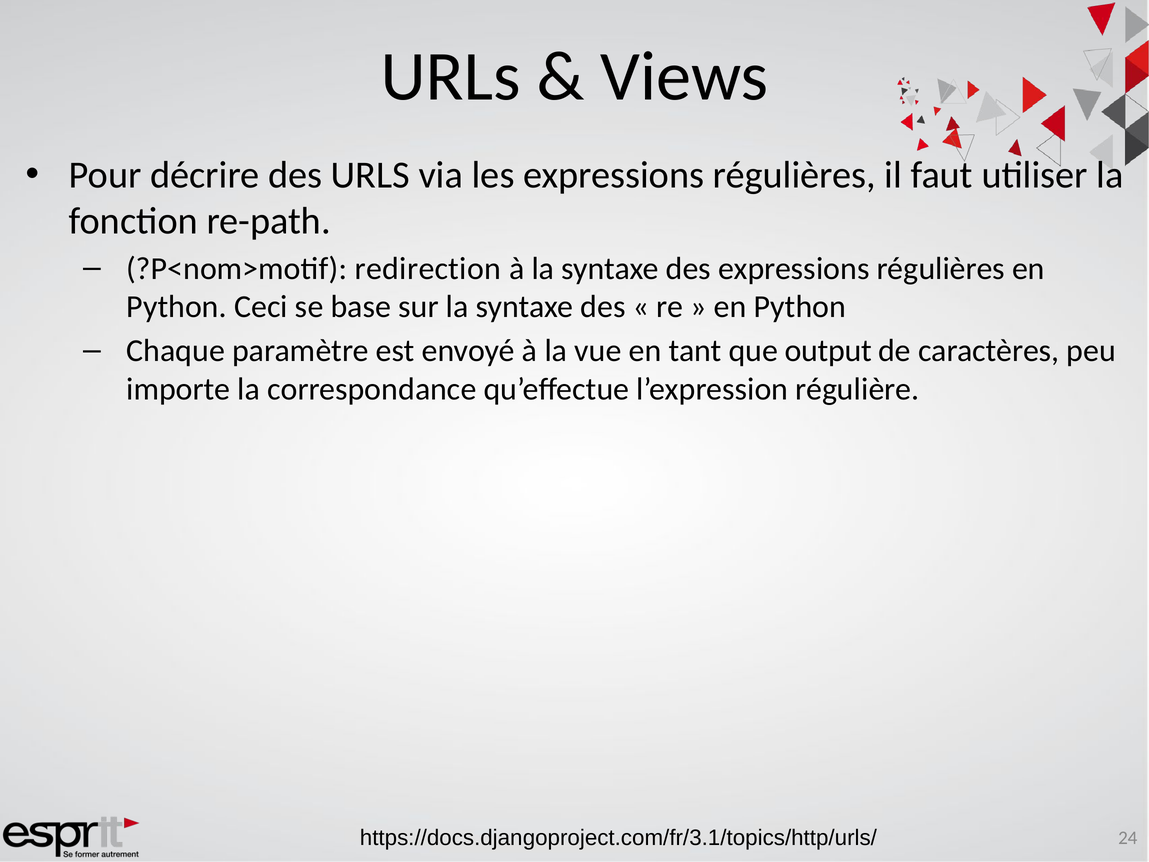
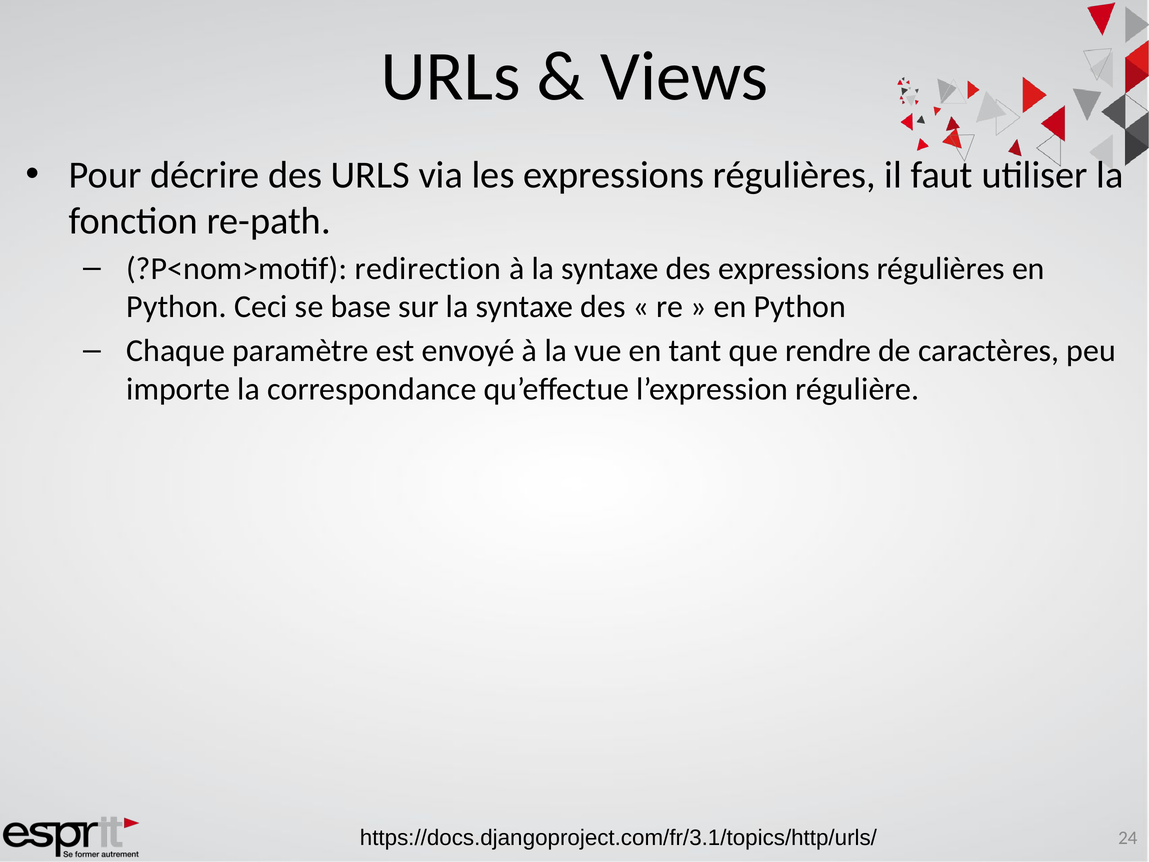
output: output -> rendre
